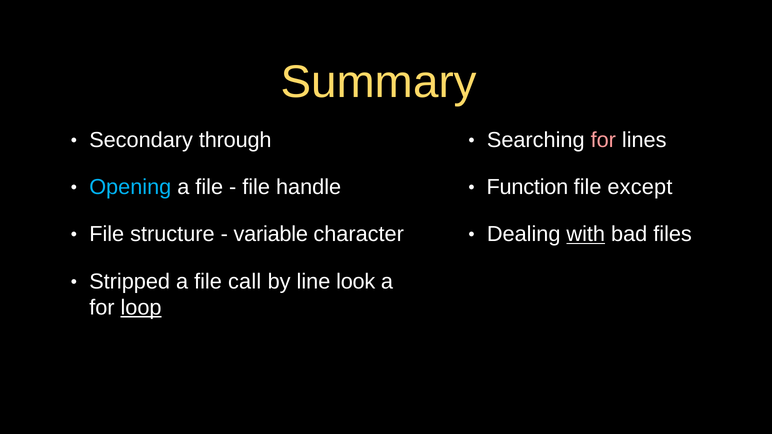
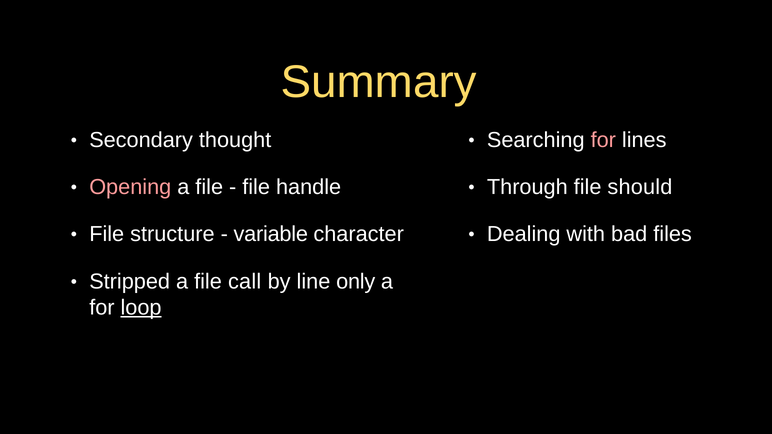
through: through -> thought
Opening colour: light blue -> pink
Function: Function -> Through
except: except -> should
with underline: present -> none
look: look -> only
